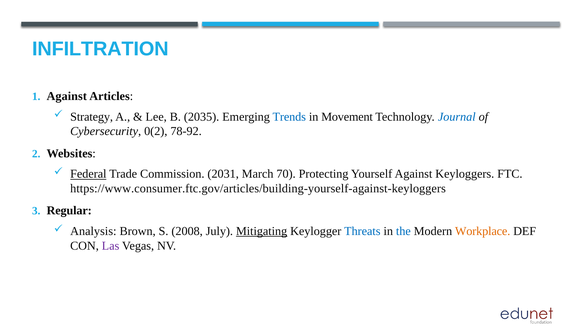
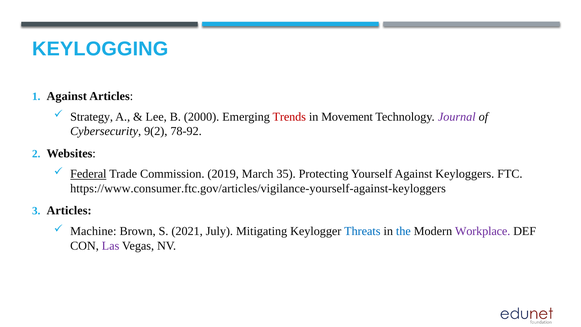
INFILTRATION: INFILTRATION -> KEYLOGGING
2035: 2035 -> 2000
Trends colour: blue -> red
Journal colour: blue -> purple
0(2: 0(2 -> 9(2
2031: 2031 -> 2019
70: 70 -> 35
https://www.consumer.ftc.gov/articles/building-yourself-against-keyloggers: https://www.consumer.ftc.gov/articles/building-yourself-against-keyloggers -> https://www.consumer.ftc.gov/articles/vigilance-yourself-against-keyloggers
Regular at (69, 210): Regular -> Articles
Analysis: Analysis -> Machine
2008: 2008 -> 2021
Mitigating underline: present -> none
Workplace colour: orange -> purple
